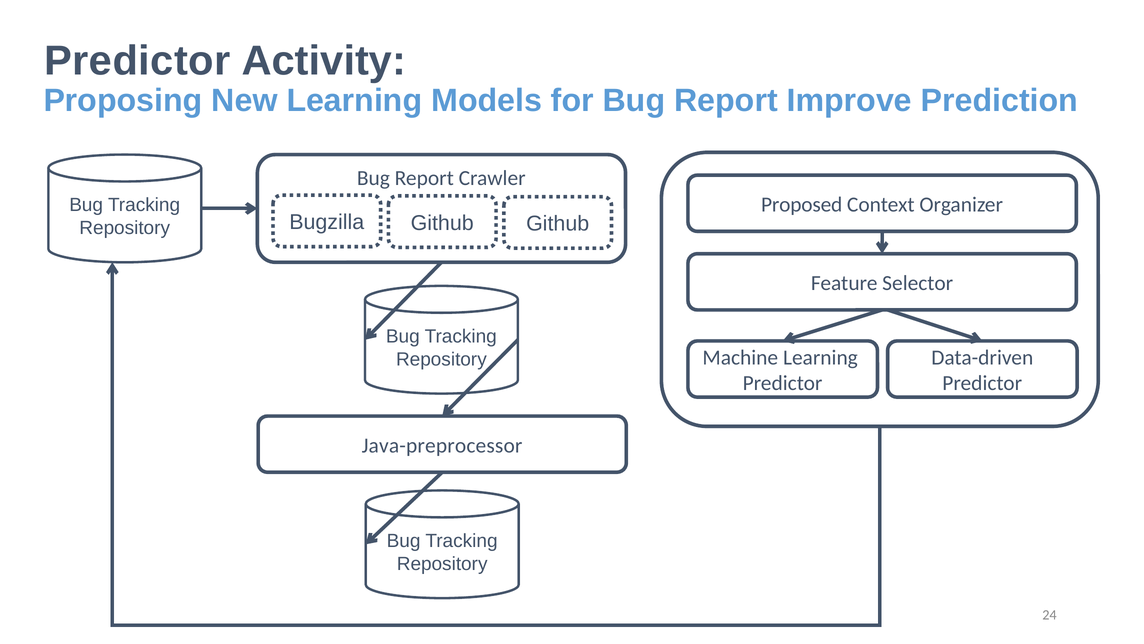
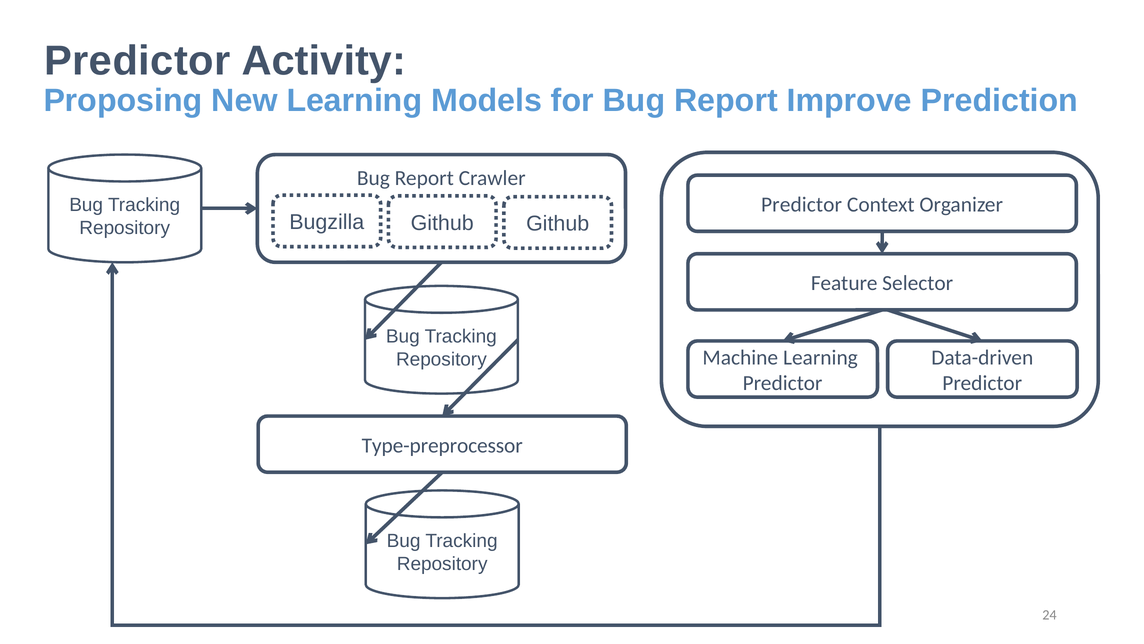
Proposed at (802, 205): Proposed -> Predictor
Java-preprocessor: Java-preprocessor -> Type-preprocessor
